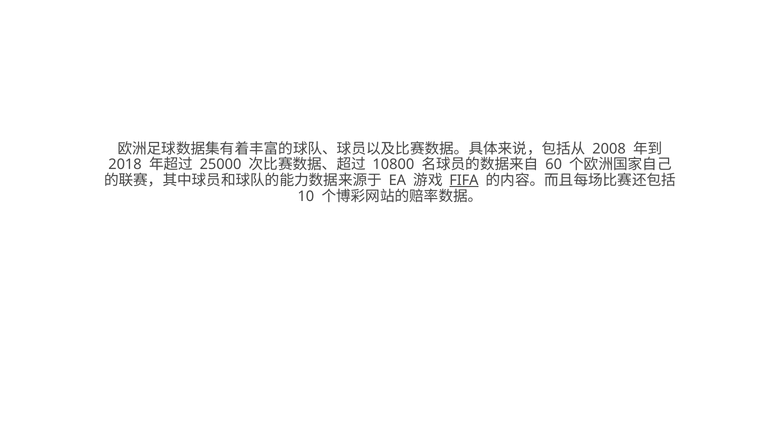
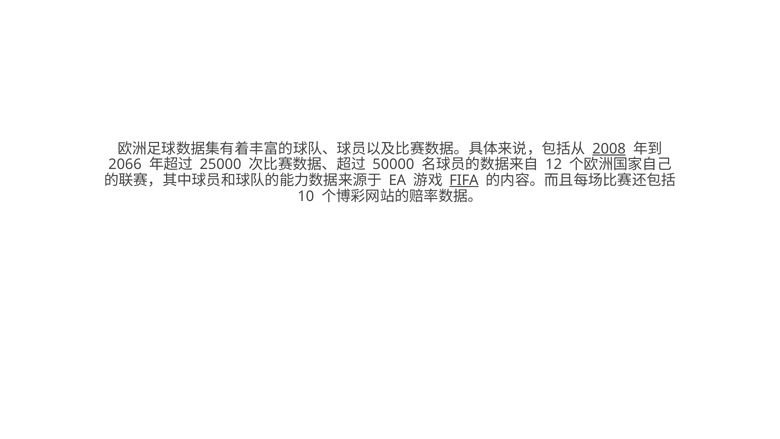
2008 underline: none -> present
2018: 2018 -> 2066
10800: 10800 -> 50000
60: 60 -> 12
